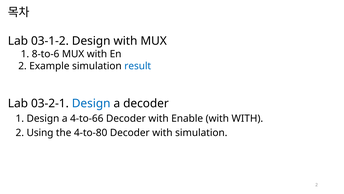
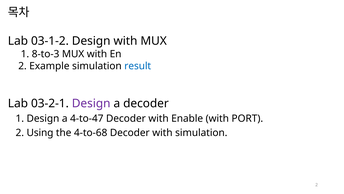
8-to-6: 8-to-6 -> 8-to-3
Design at (91, 103) colour: blue -> purple
4-to-66: 4-to-66 -> 4-to-47
with WITH: WITH -> PORT
4-to-80: 4-to-80 -> 4-to-68
